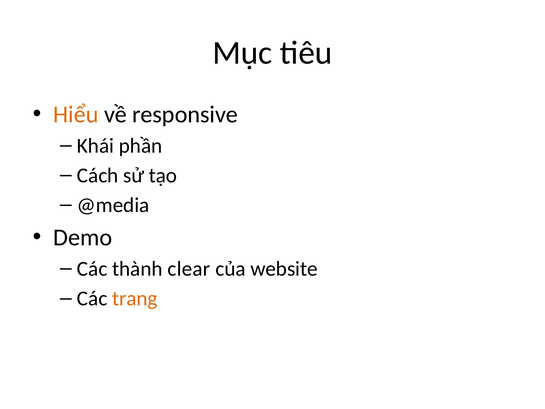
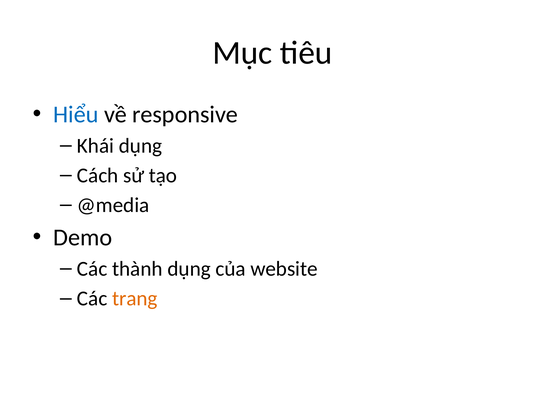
Hiểu colour: orange -> blue
Khái phần: phần -> dụng
thành clear: clear -> dụng
